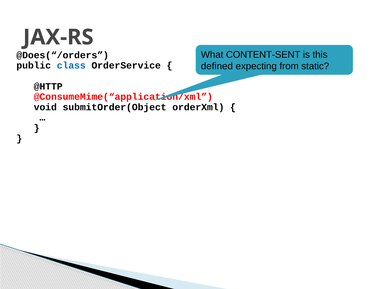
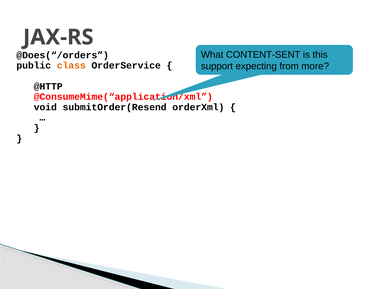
defined: defined -> support
static: static -> more
class colour: blue -> orange
submitOrder(Object: submitOrder(Object -> submitOrder(Resend
